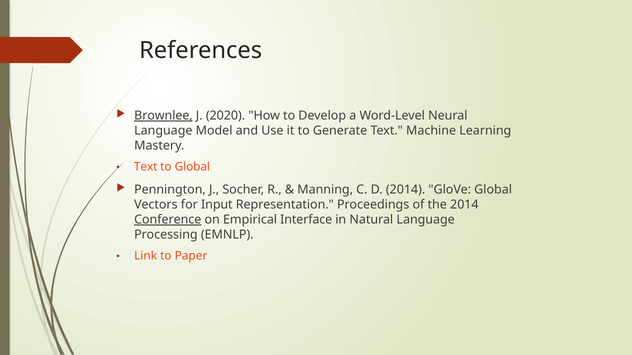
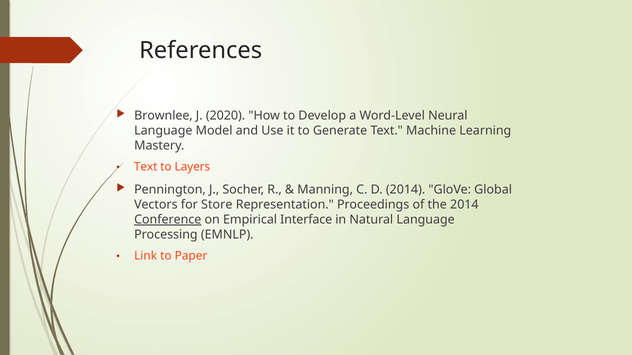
Brownlee underline: present -> none
to Global: Global -> Layers
Input: Input -> Store
